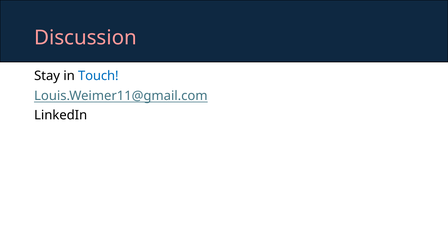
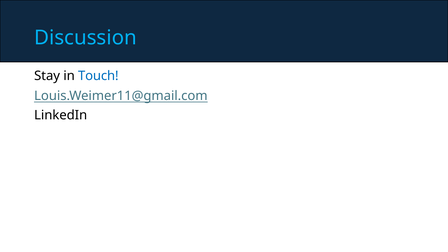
Discussion colour: pink -> light blue
